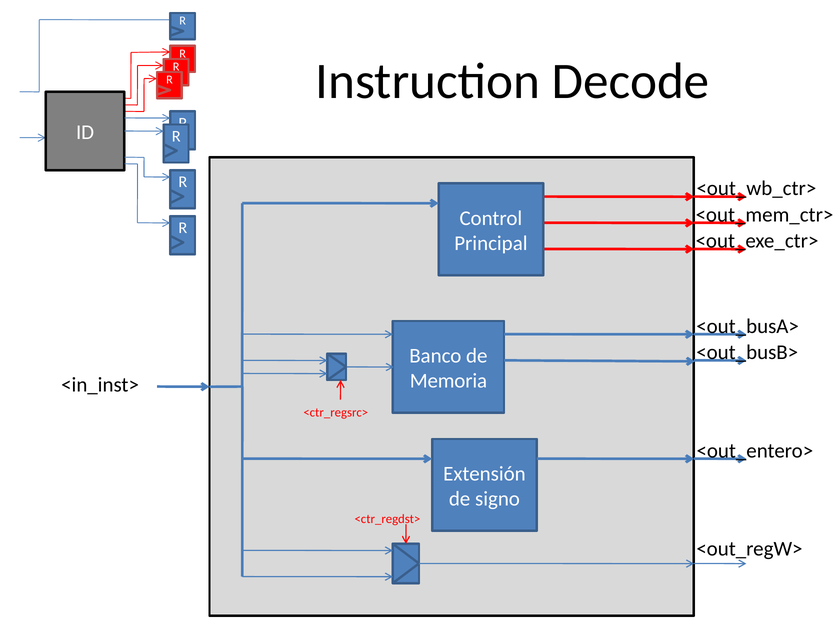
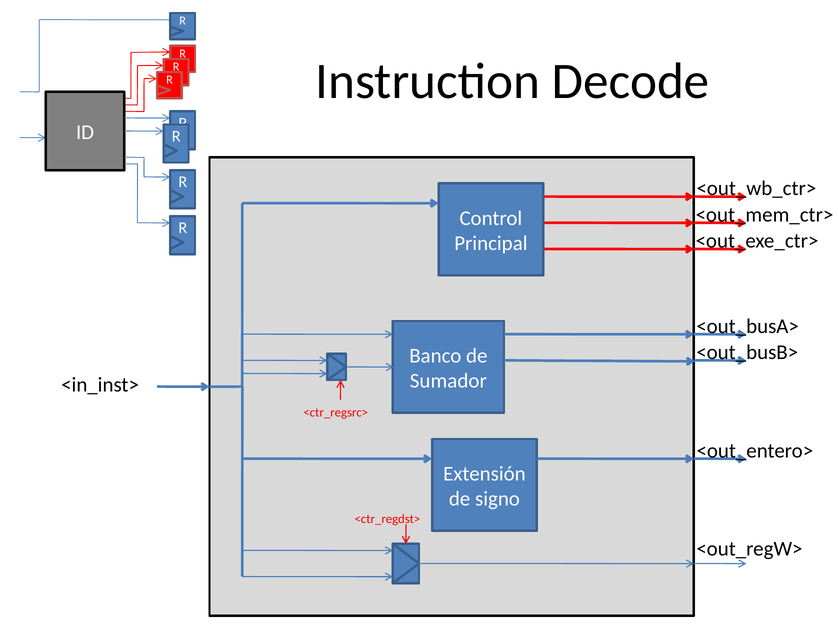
Memoria: Memoria -> Sumador
